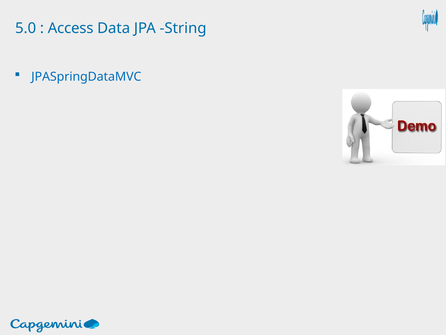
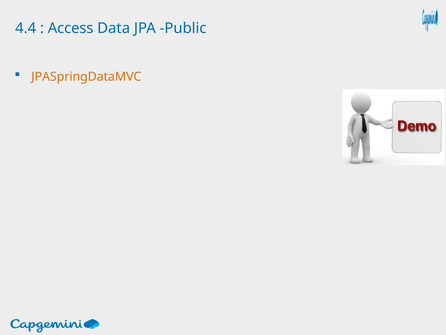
5.0: 5.0 -> 4.4
String: String -> Public
JPASpringDataMVC colour: blue -> orange
